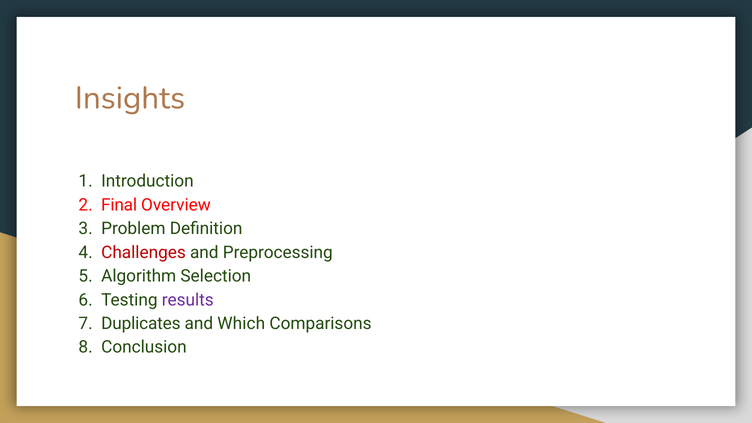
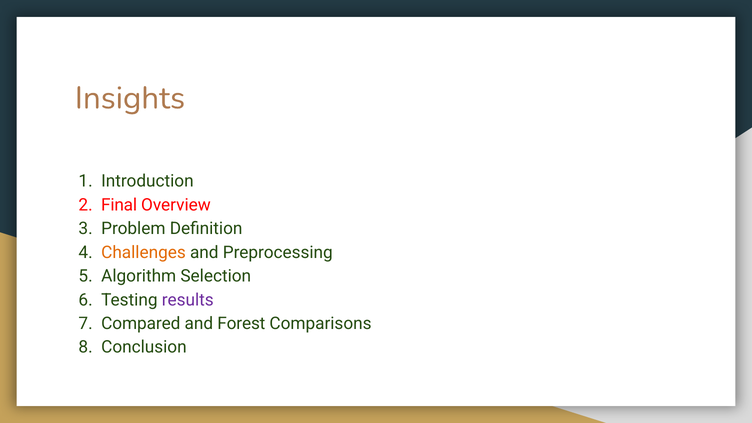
Challenges colour: red -> orange
Duplicates: Duplicates -> Compared
Which: Which -> Forest
